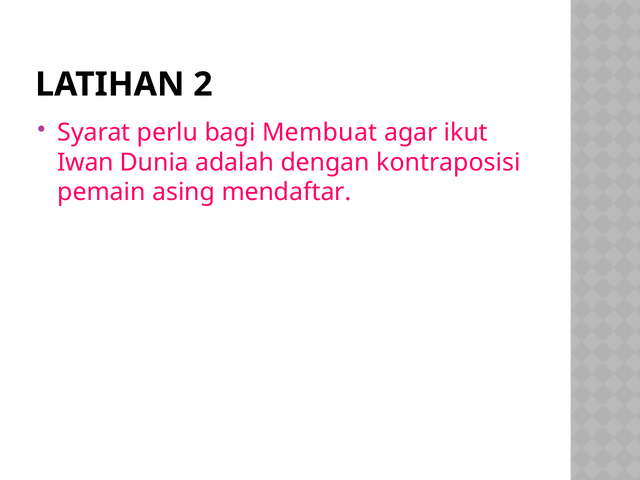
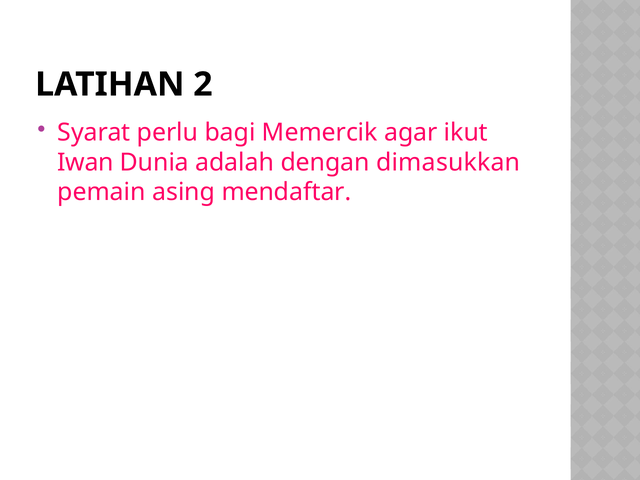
Membuat: Membuat -> Memercik
kontraposisi: kontraposisi -> dimasukkan
